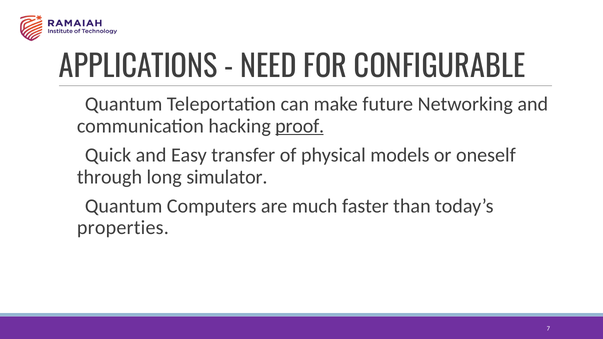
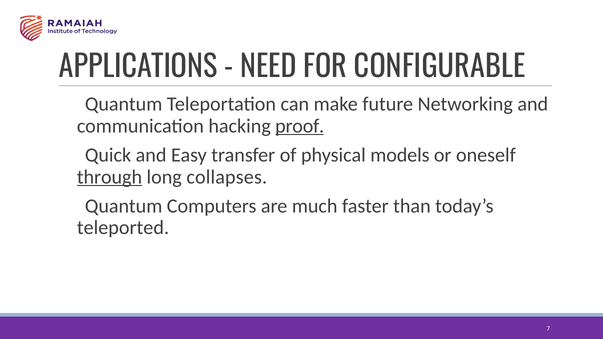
through underline: none -> present
simulator: simulator -> collapses
properties: properties -> teleported
